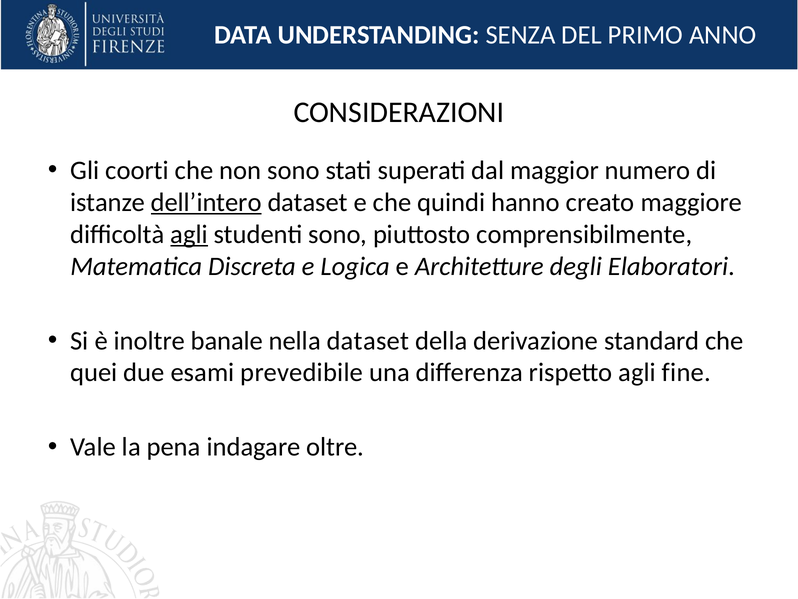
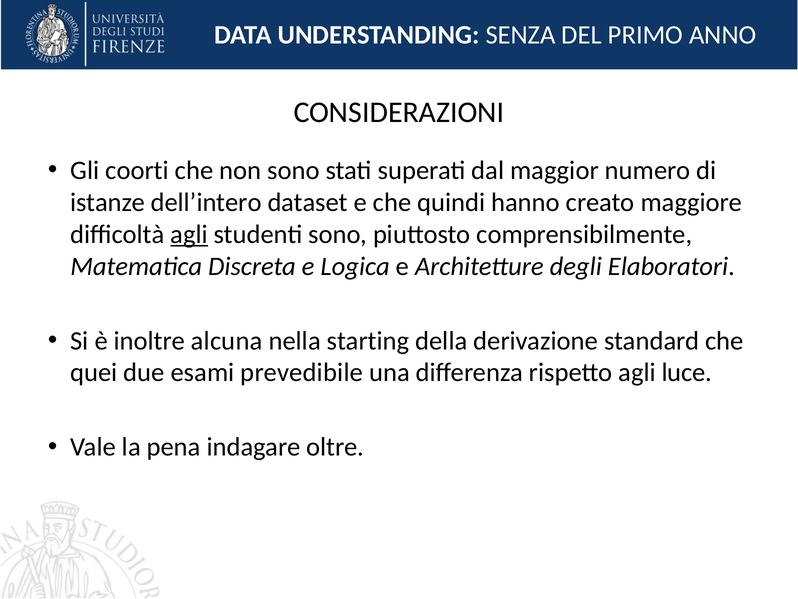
dell’intero underline: present -> none
banale: banale -> alcuna
nella dataset: dataset -> starting
fine: fine -> luce
